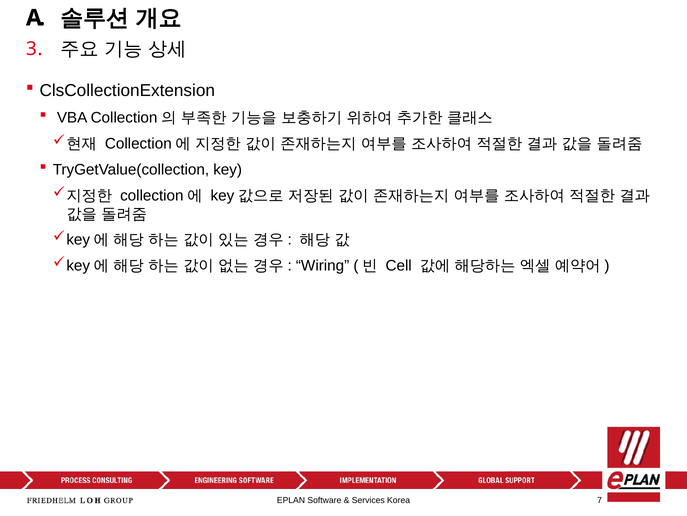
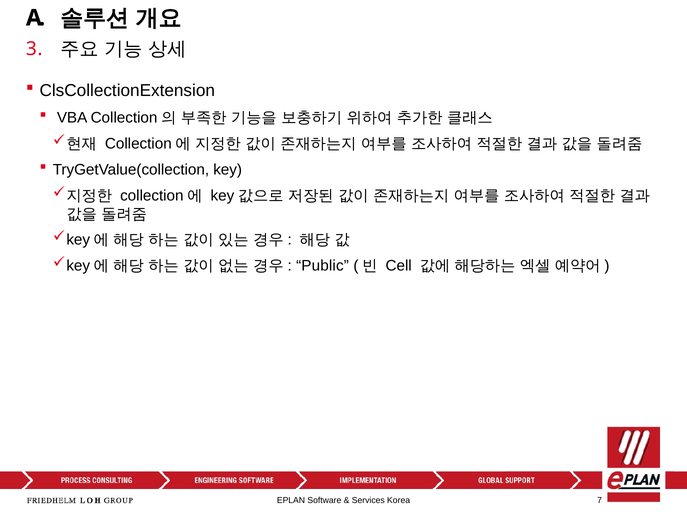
Wiring: Wiring -> Public
